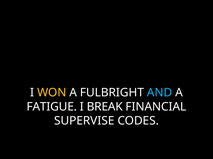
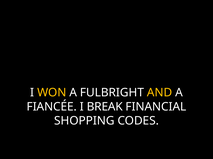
AND colour: light blue -> yellow
FATIGUE: FATIGUE -> FIANCÉE
SUPERVISE: SUPERVISE -> SHOPPING
